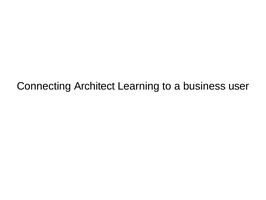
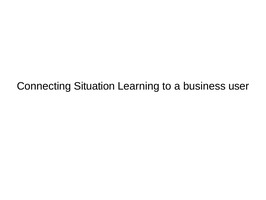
Architect: Architect -> Situation
